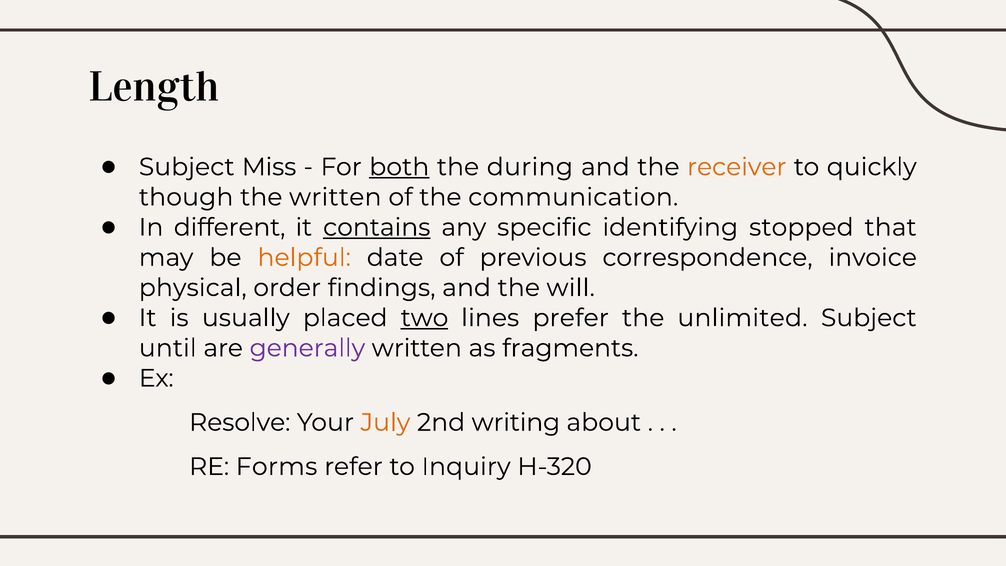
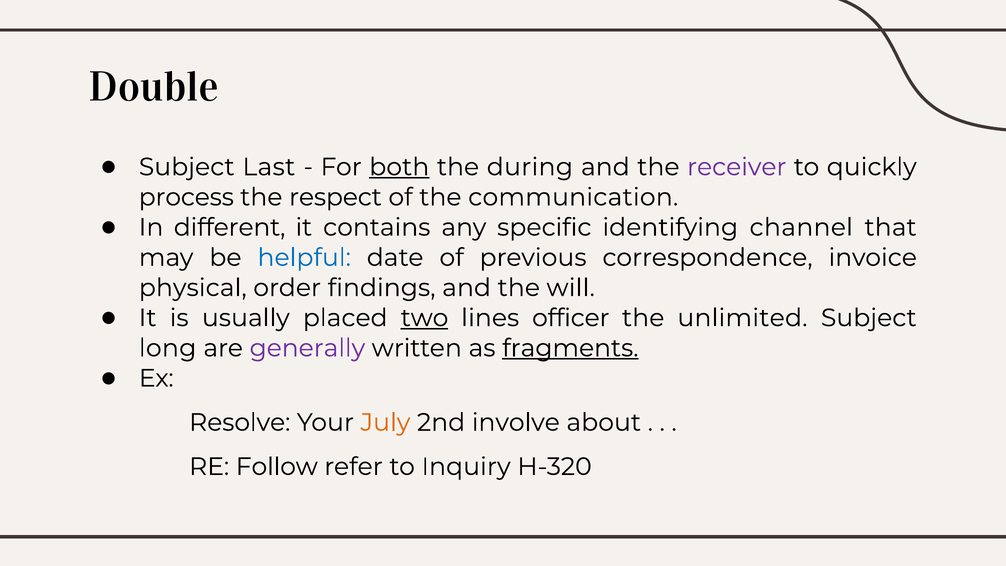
Length: Length -> Double
Miss: Miss -> Last
receiver colour: orange -> purple
though: though -> process
the written: written -> respect
contains underline: present -> none
stopped: stopped -> channel
helpful colour: orange -> blue
prefer: prefer -> officer
until: until -> long
fragments underline: none -> present
writing: writing -> involve
Forms: Forms -> Follow
